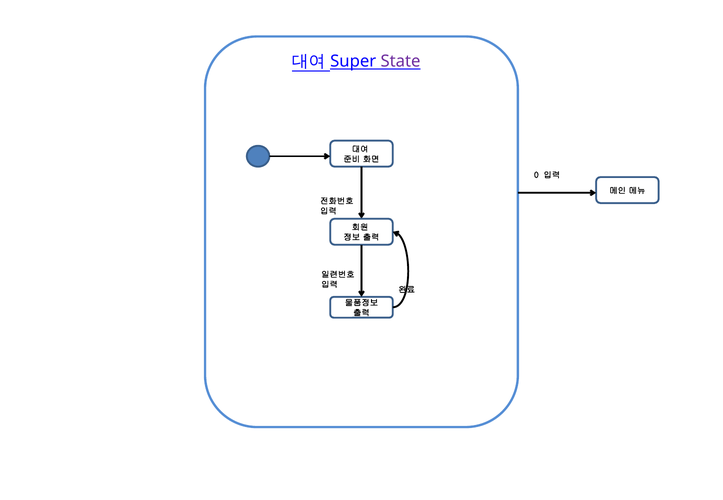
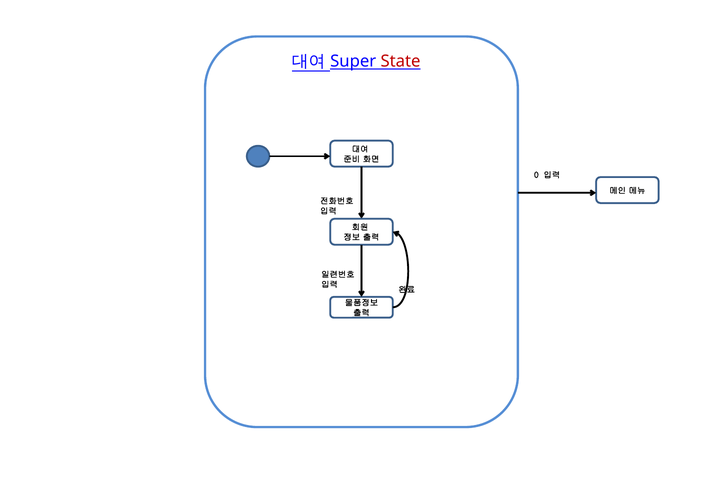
State colour: purple -> red
